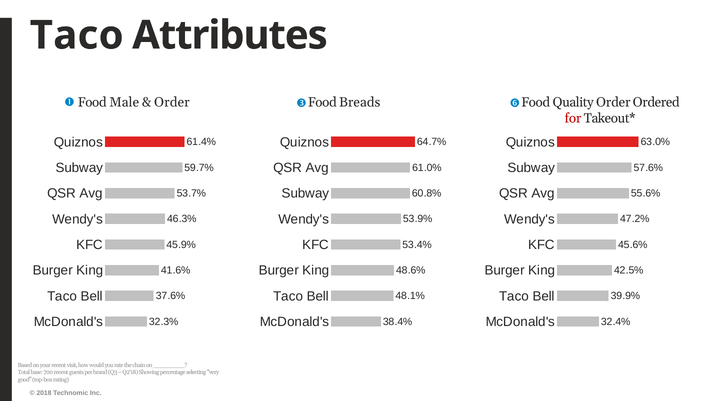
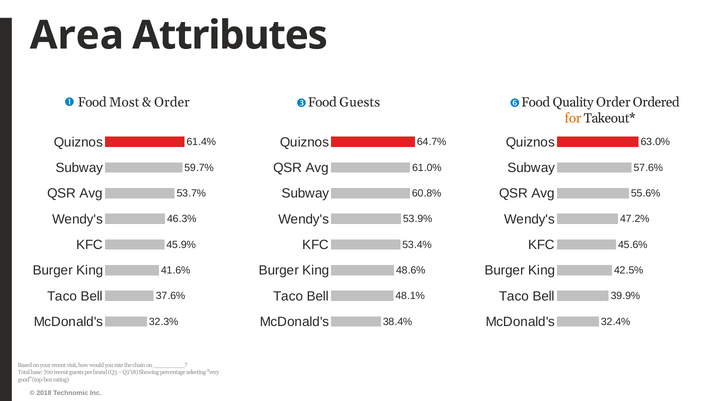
Taco at (77, 35): Taco -> Area
Male: Male -> Most
Food Breads: Breads -> Guests
for colour: red -> orange
